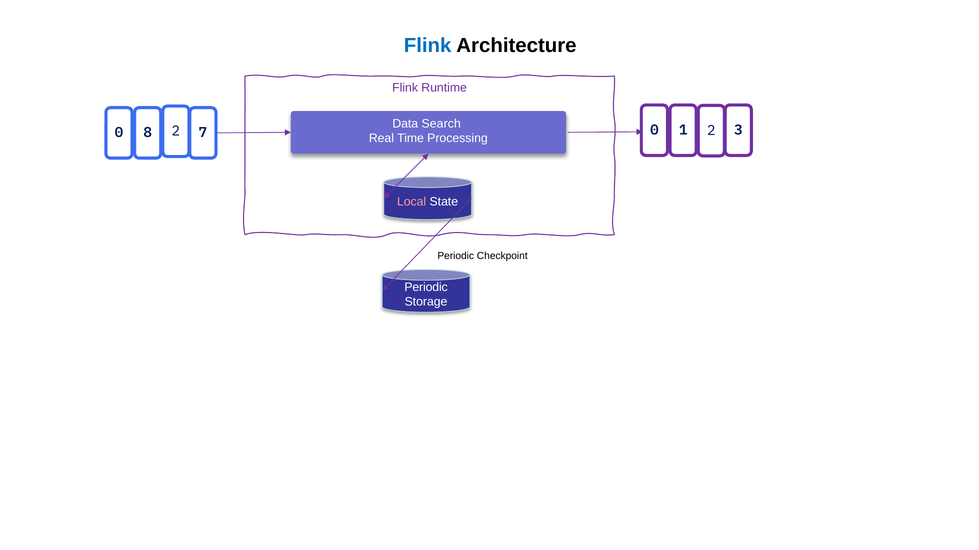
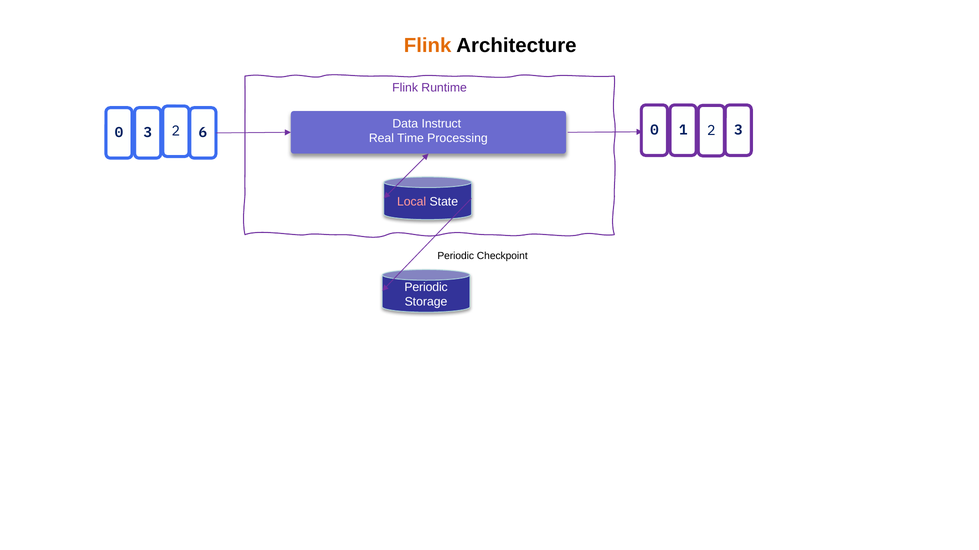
Flink at (428, 46) colour: blue -> orange
Search: Search -> Instruct
0 8: 8 -> 3
7: 7 -> 6
